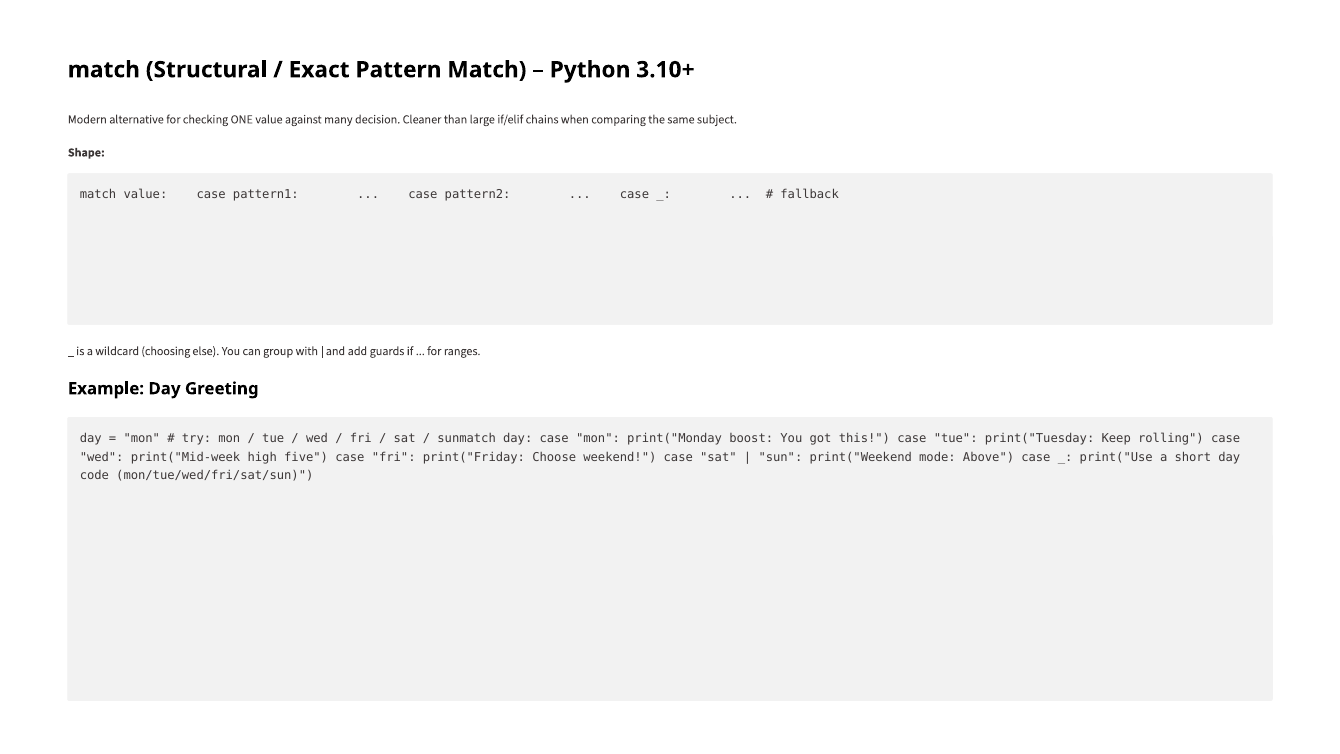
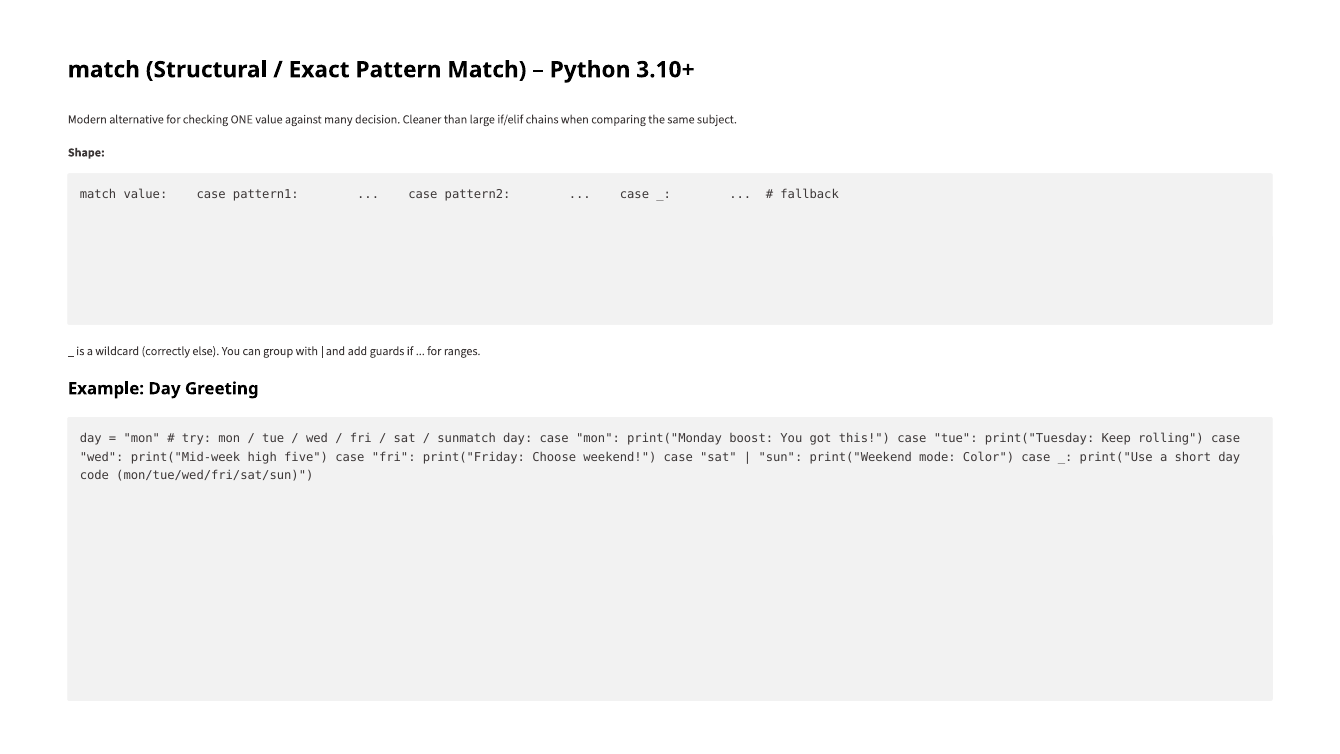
choosing: choosing -> correctly
Above: Above -> Color
